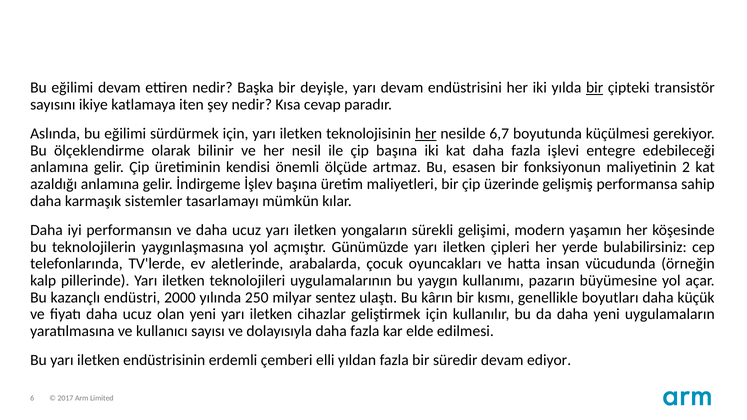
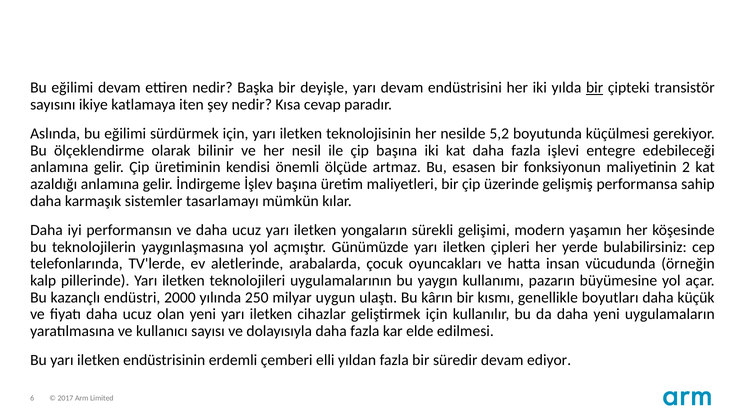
her at (426, 134) underline: present -> none
6,7: 6,7 -> 5,2
sentez: sentez -> uygun
